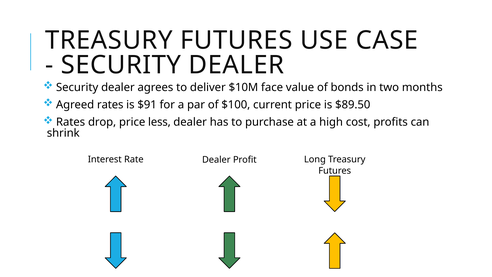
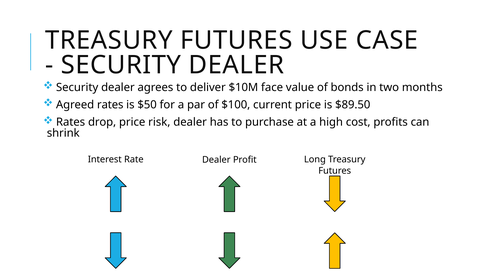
$91: $91 -> $50
less: less -> risk
